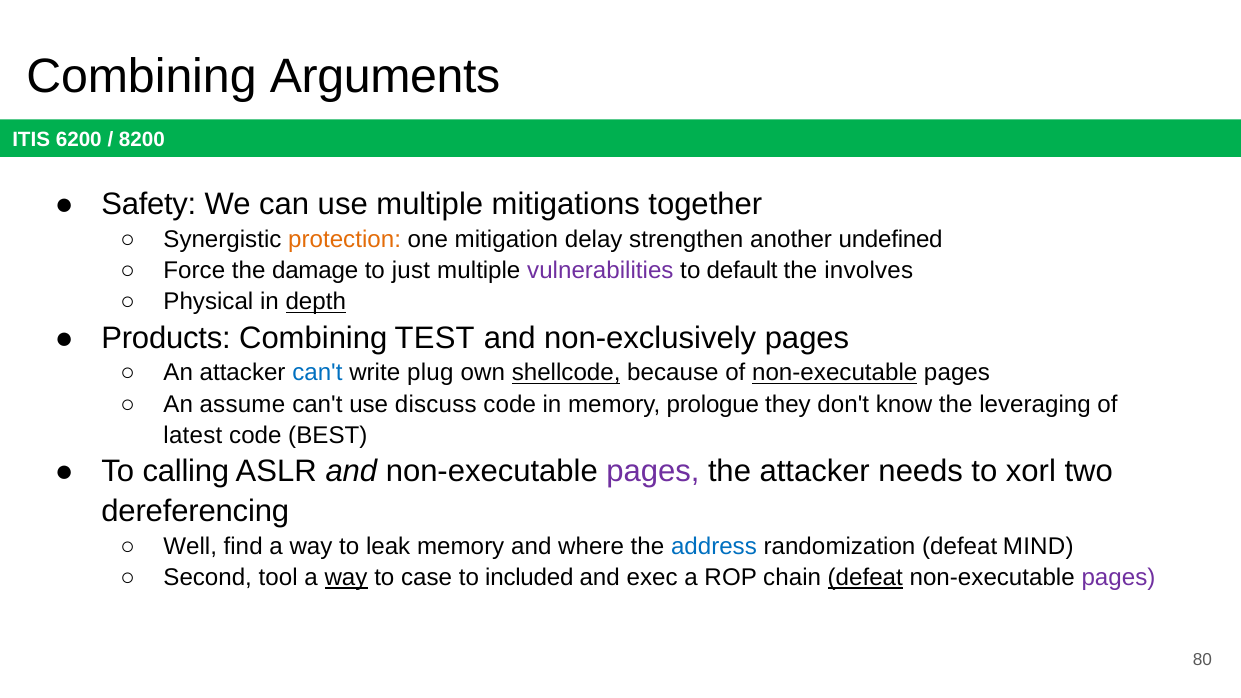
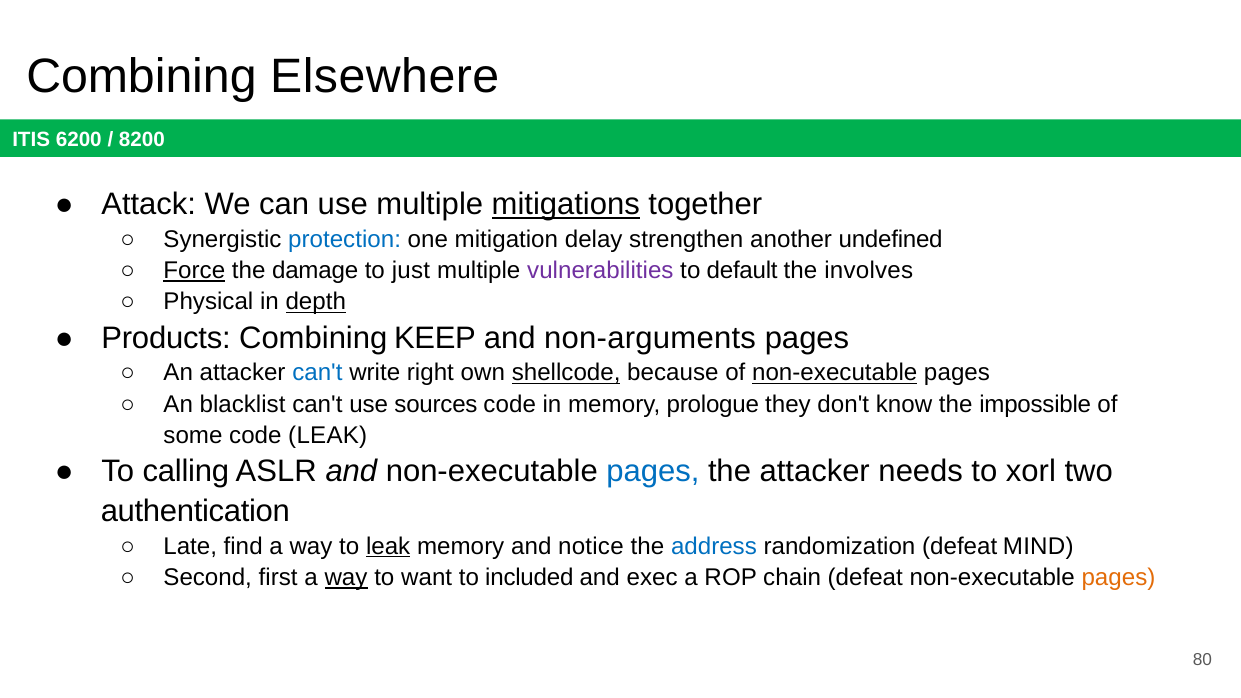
Arguments: Arguments -> Elsewhere
Safety: Safety -> Attack
mitigations underline: none -> present
protection colour: orange -> blue
Force underline: none -> present
TEST: TEST -> KEEP
non-exclusively: non-exclusively -> non-arguments
plug: plug -> right
assume: assume -> blacklist
discuss: discuss -> sources
leveraging: leveraging -> impossible
latest: latest -> some
code BEST: BEST -> LEAK
pages at (653, 472) colour: purple -> blue
dereferencing: dereferencing -> authentication
Well: Well -> Late
leak at (388, 546) underline: none -> present
where: where -> notice
tool: tool -> first
case: case -> want
defeat at (865, 578) underline: present -> none
pages at (1118, 578) colour: purple -> orange
